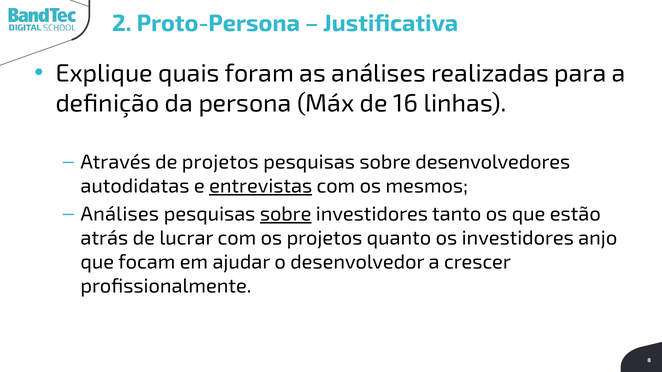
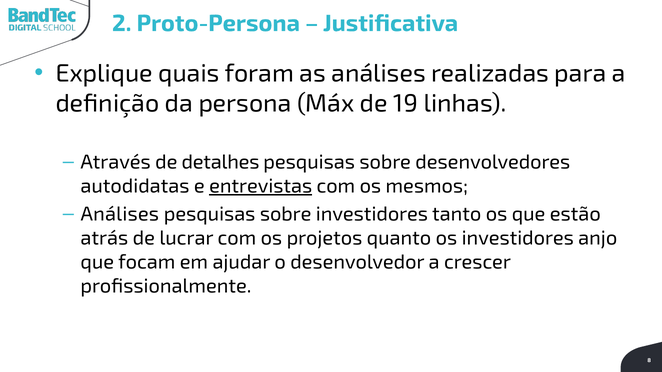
16: 16 -> 19
de projetos: projetos -> detalhes
sobre at (286, 214) underline: present -> none
